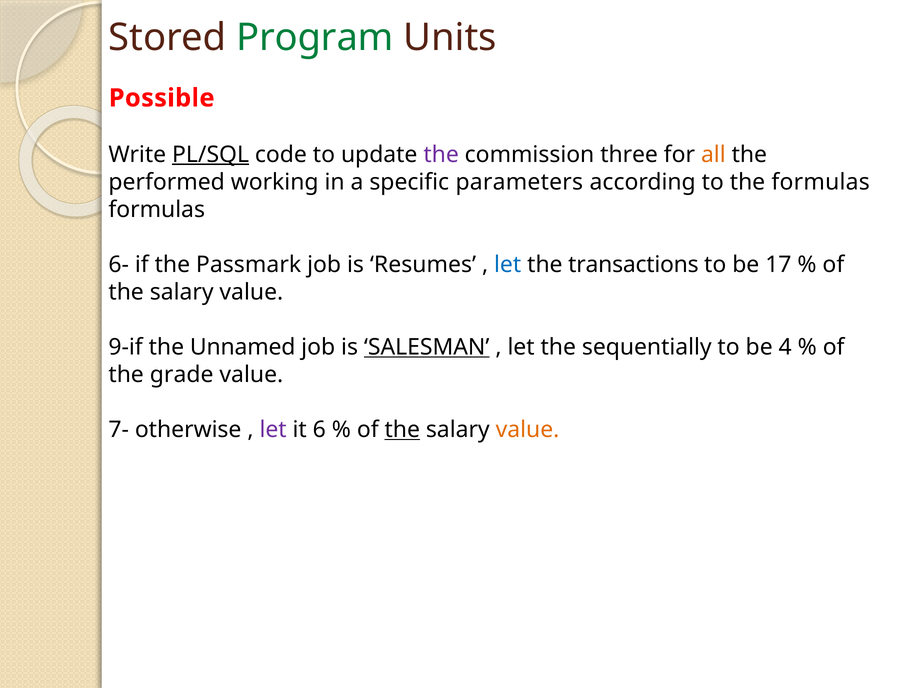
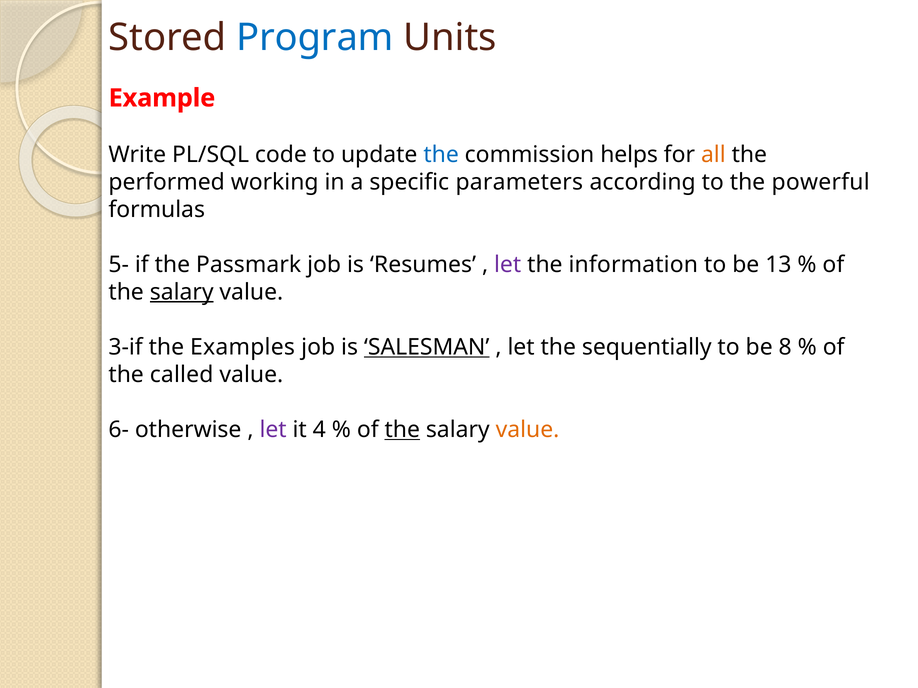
Program colour: green -> blue
Possible: Possible -> Example
PL/SQL underline: present -> none
the at (441, 155) colour: purple -> blue
three: three -> helps
the formulas: formulas -> powerful
6-: 6- -> 5-
let at (508, 265) colour: blue -> purple
transactions: transactions -> information
17: 17 -> 13
salary at (182, 292) underline: none -> present
9-if: 9-if -> 3-if
Unnamed: Unnamed -> Examples
4: 4 -> 8
grade: grade -> called
7-: 7- -> 6-
6: 6 -> 4
